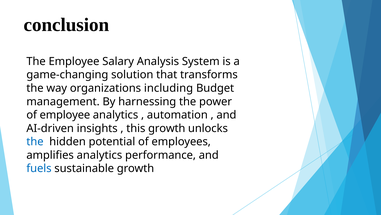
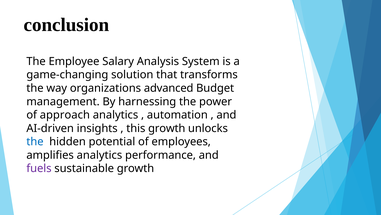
including: including -> advanced
of employee: employee -> approach
fuels colour: blue -> purple
